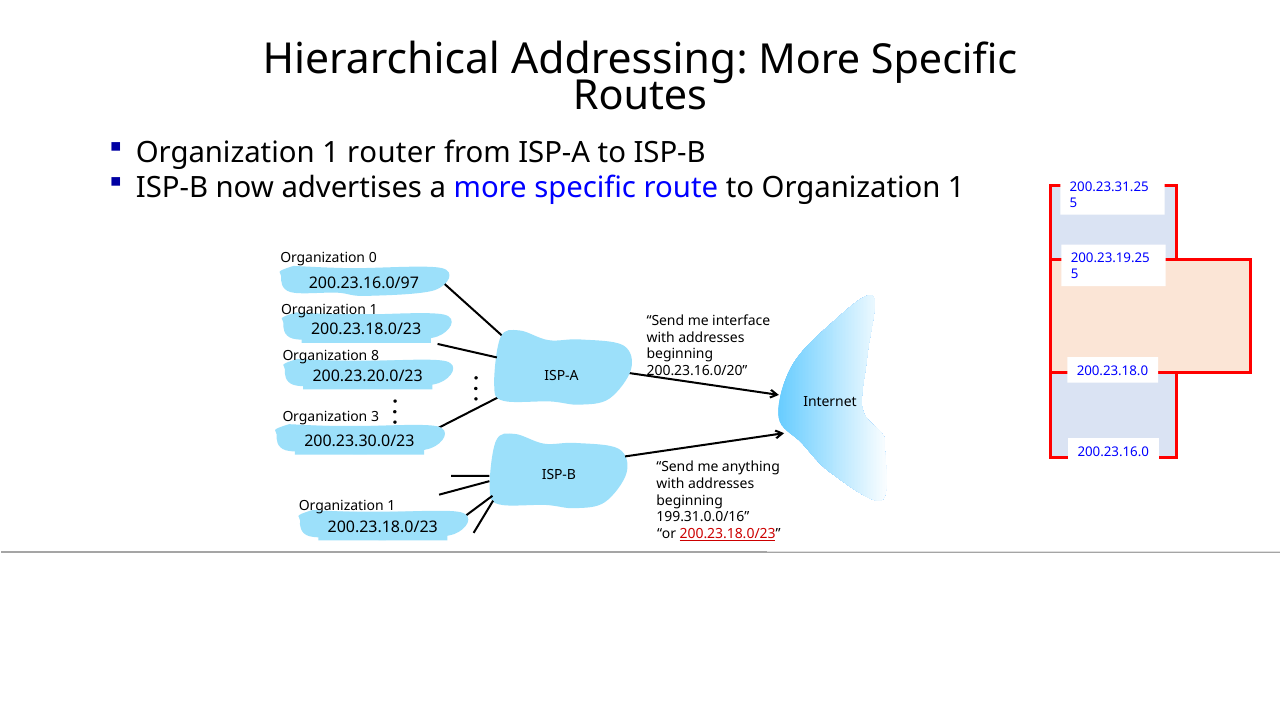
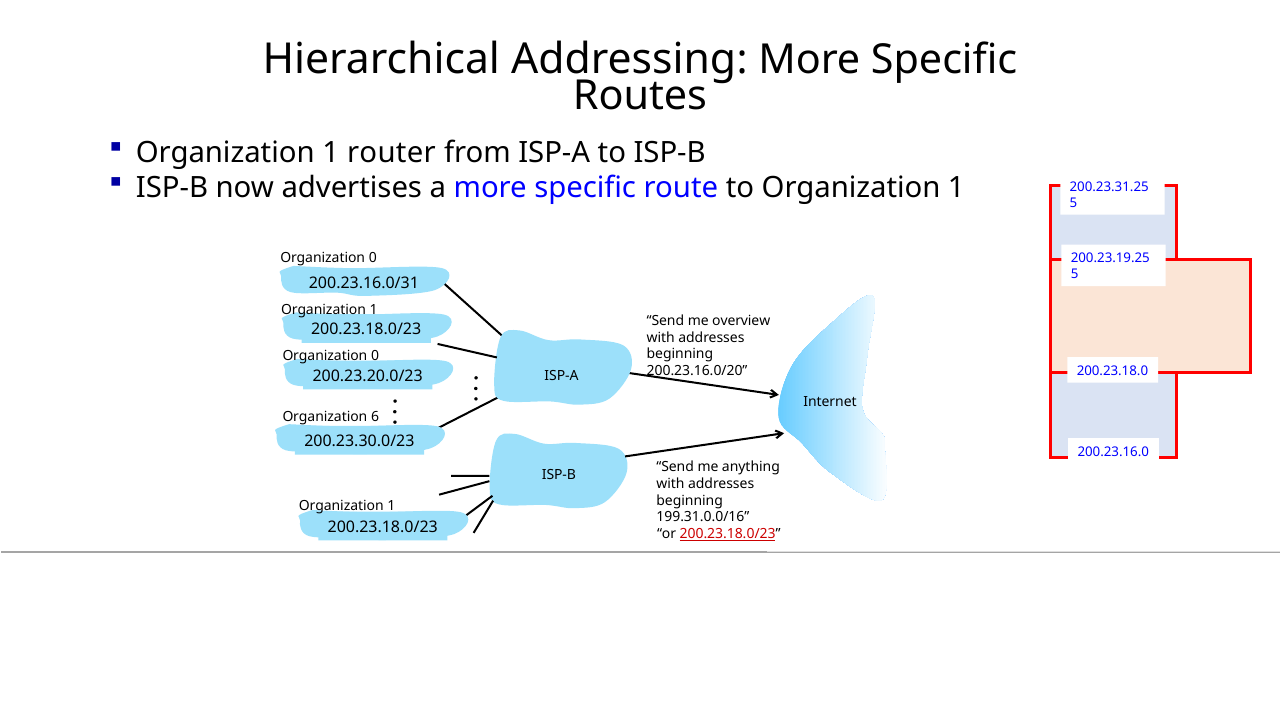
200.23.16.0/97: 200.23.16.0/97 -> 200.23.16.0/31
interface: interface -> overview
8 at (375, 356): 8 -> 0
3: 3 -> 6
